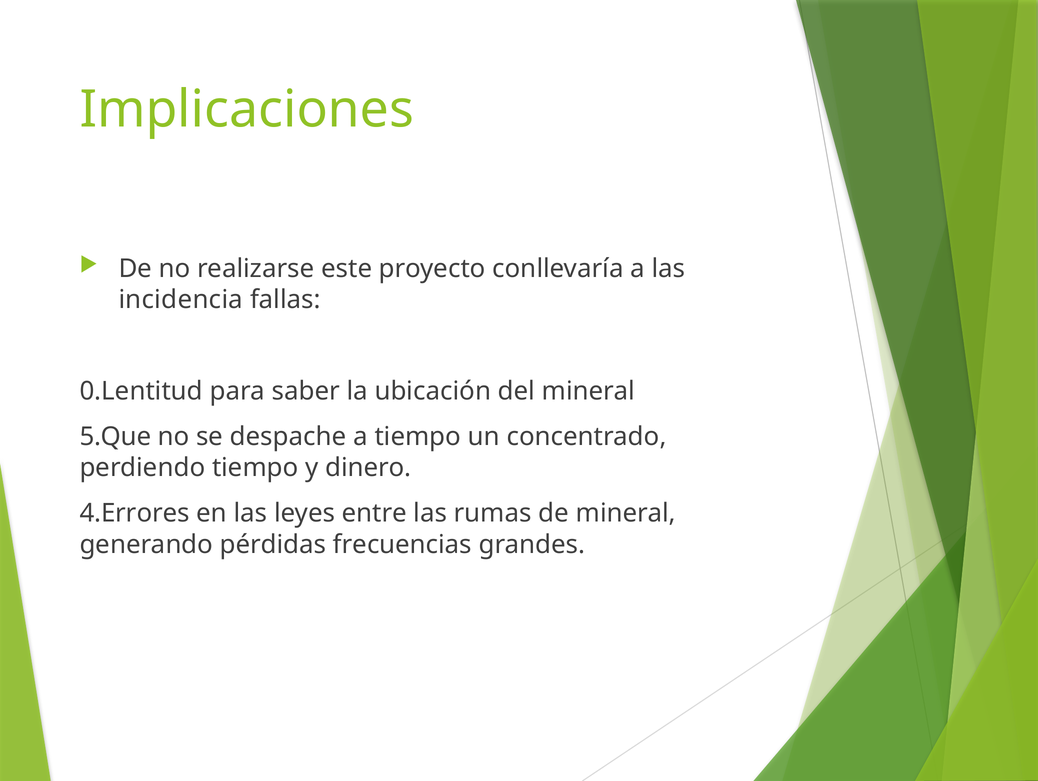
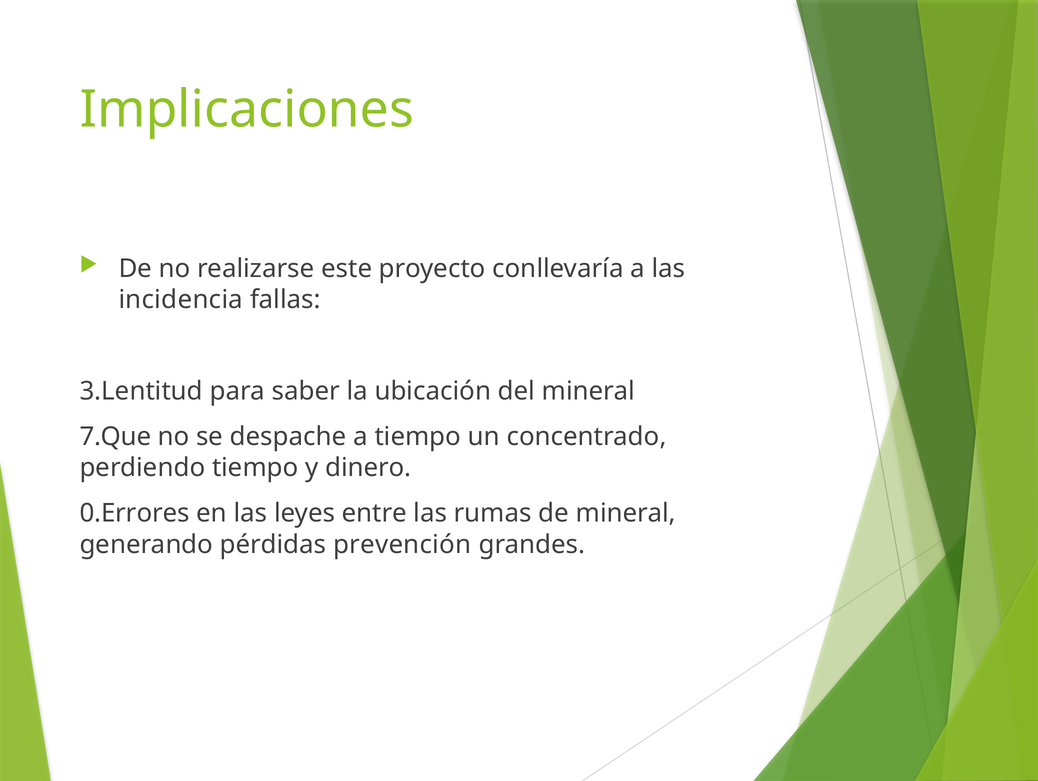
0.Lentitud: 0.Lentitud -> 3.Lentitud
5.Que: 5.Que -> 7.Que
4.Errores: 4.Errores -> 0.Errores
frecuencias: frecuencias -> prevención
